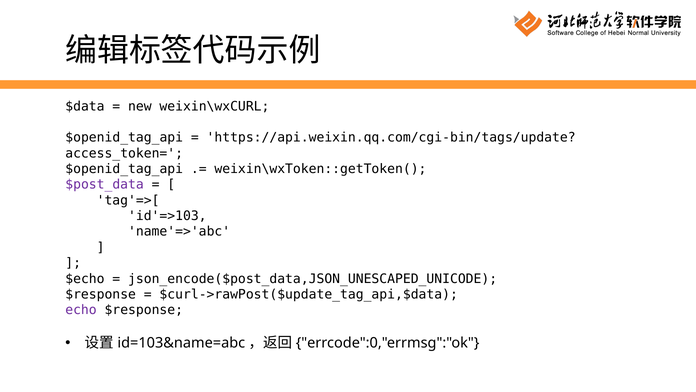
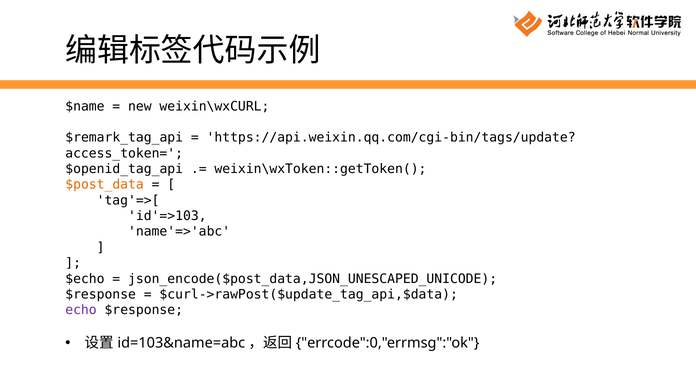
$data: $data -> $name
$openid_tag_api at (124, 137): $openid_tag_api -> $remark_tag_api
$post_data colour: purple -> orange
